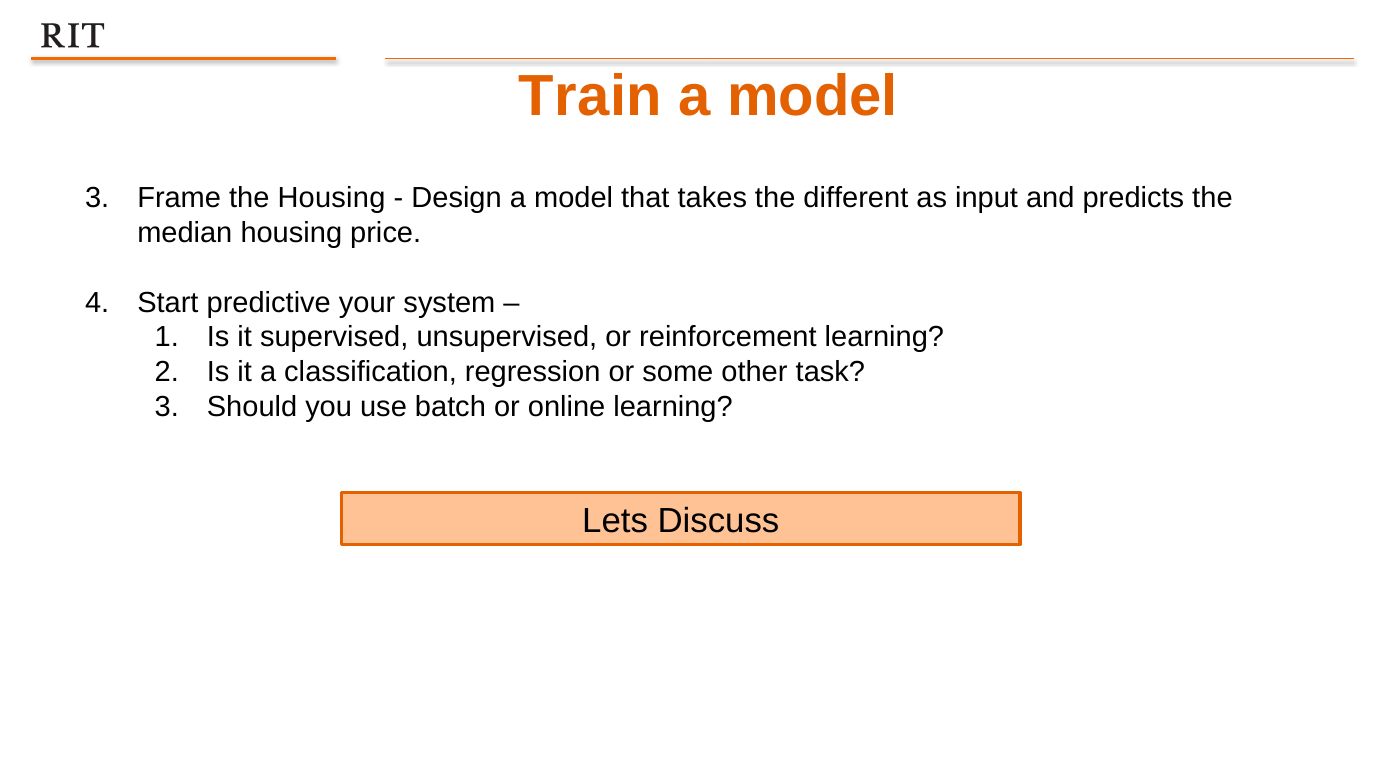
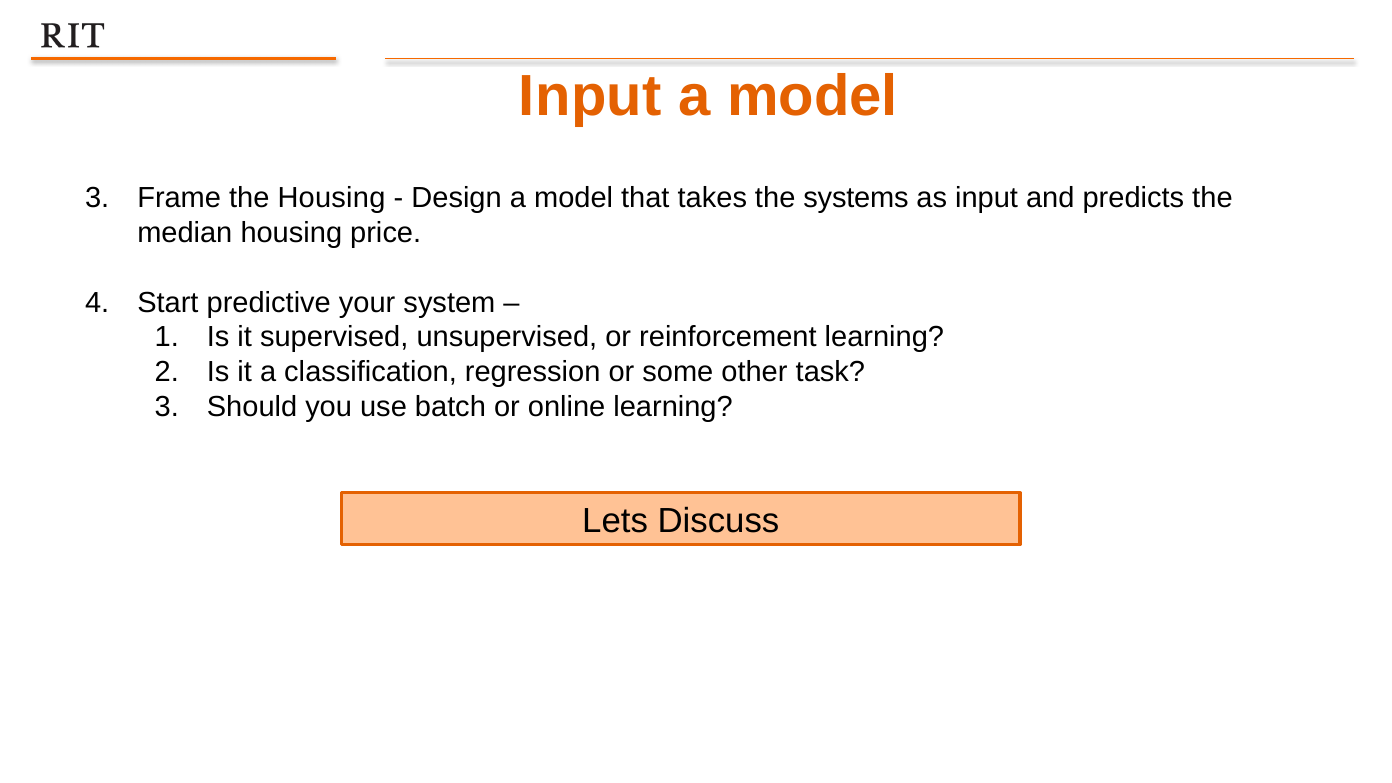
Train at (590, 97): Train -> Input
different: different -> systems
